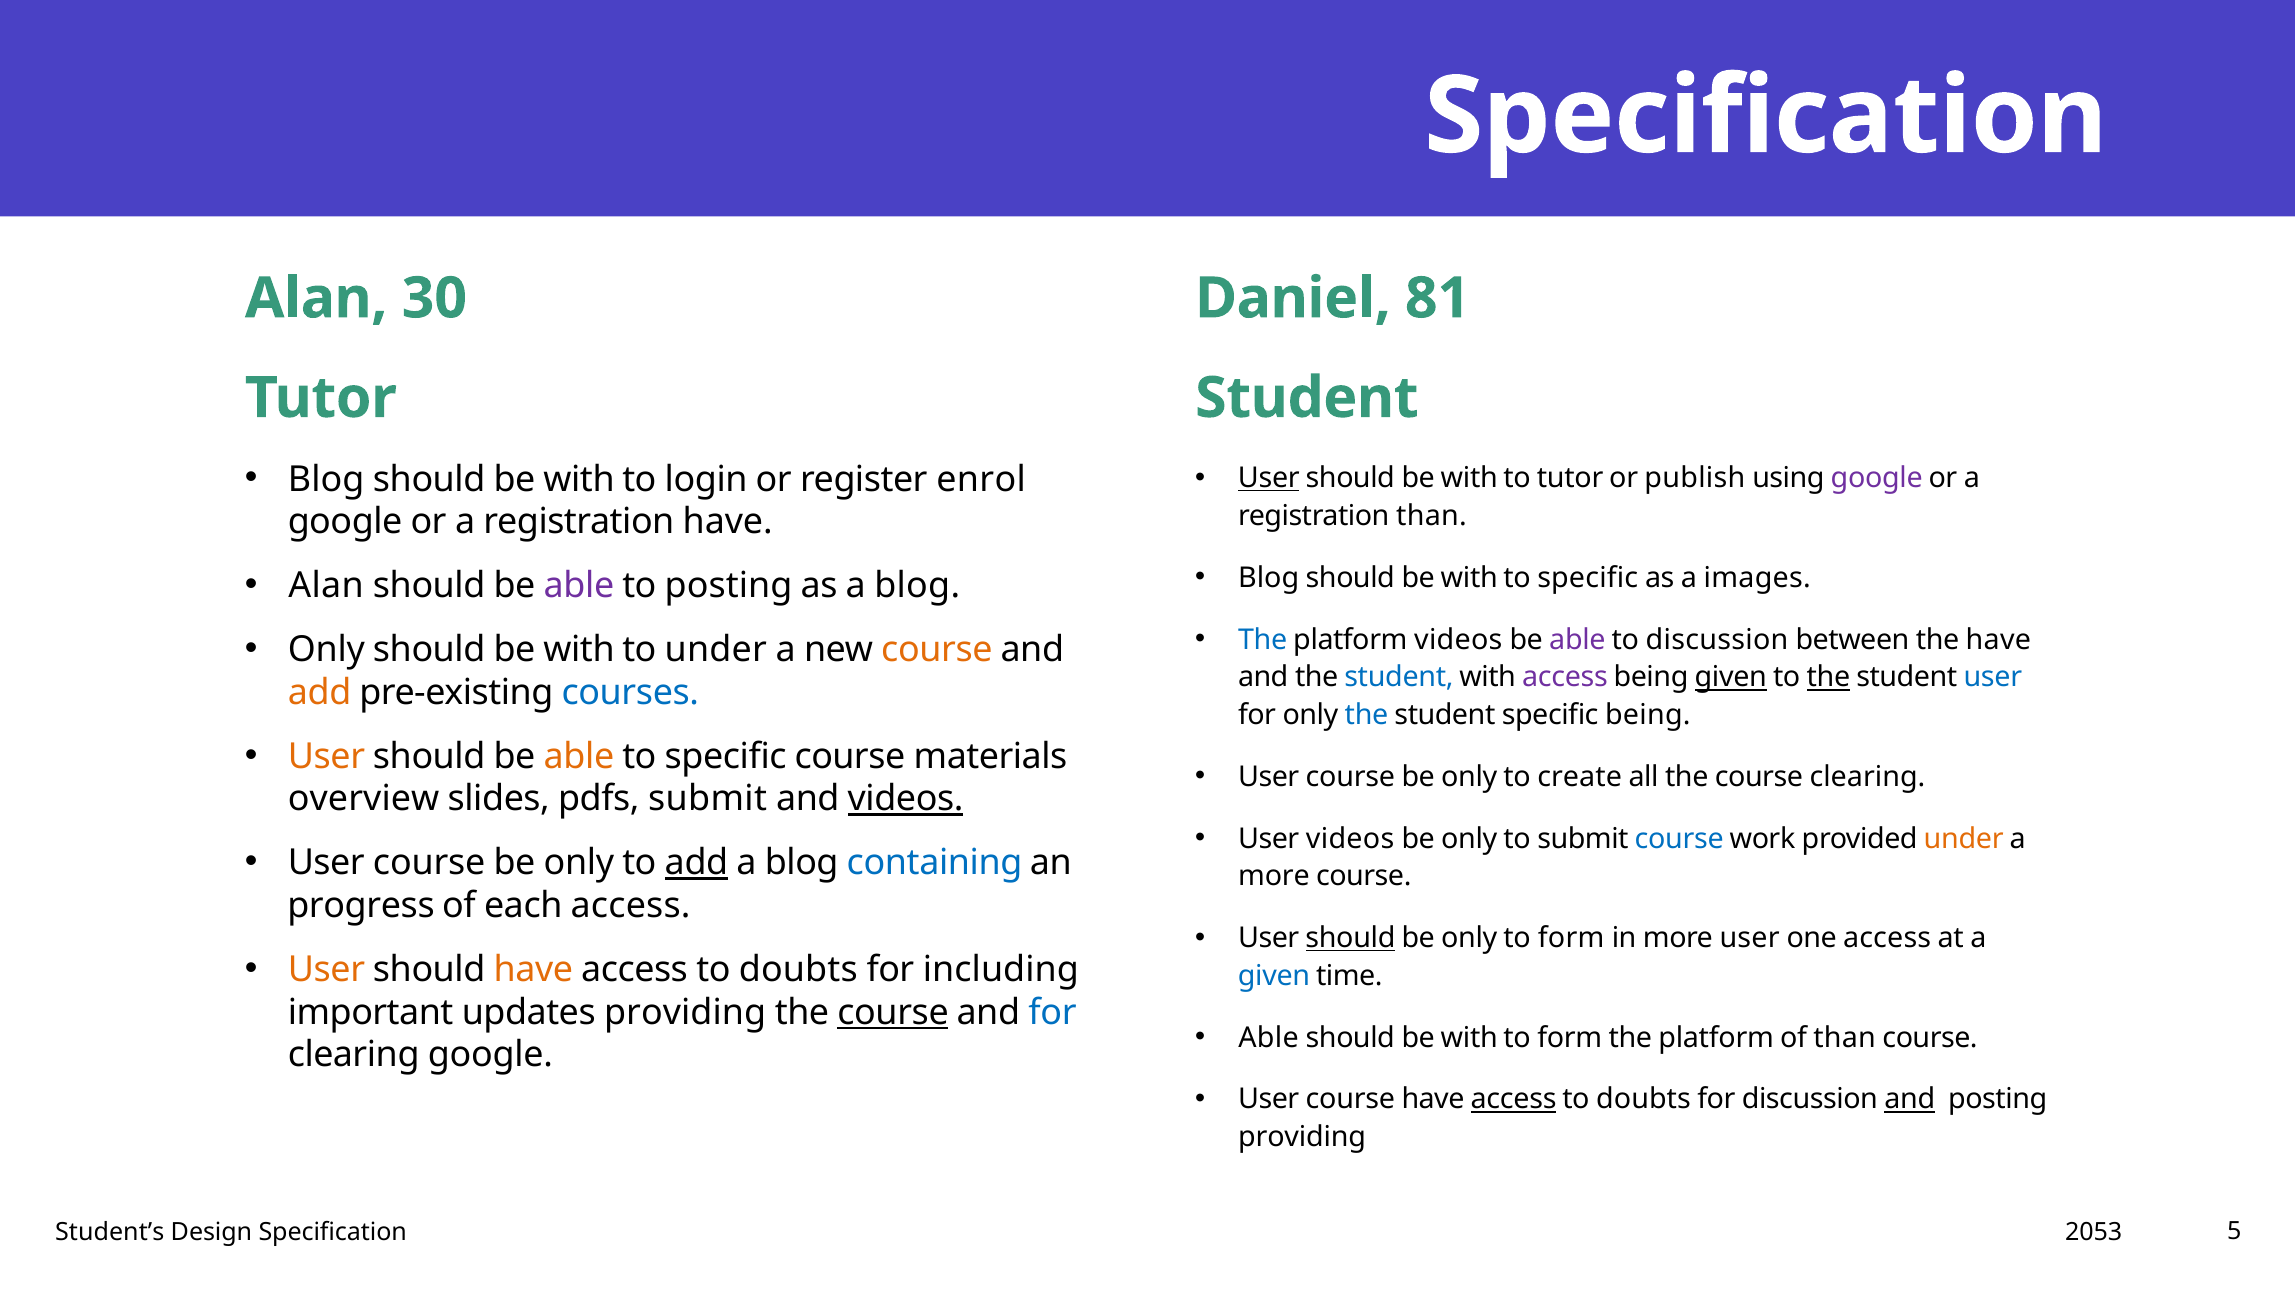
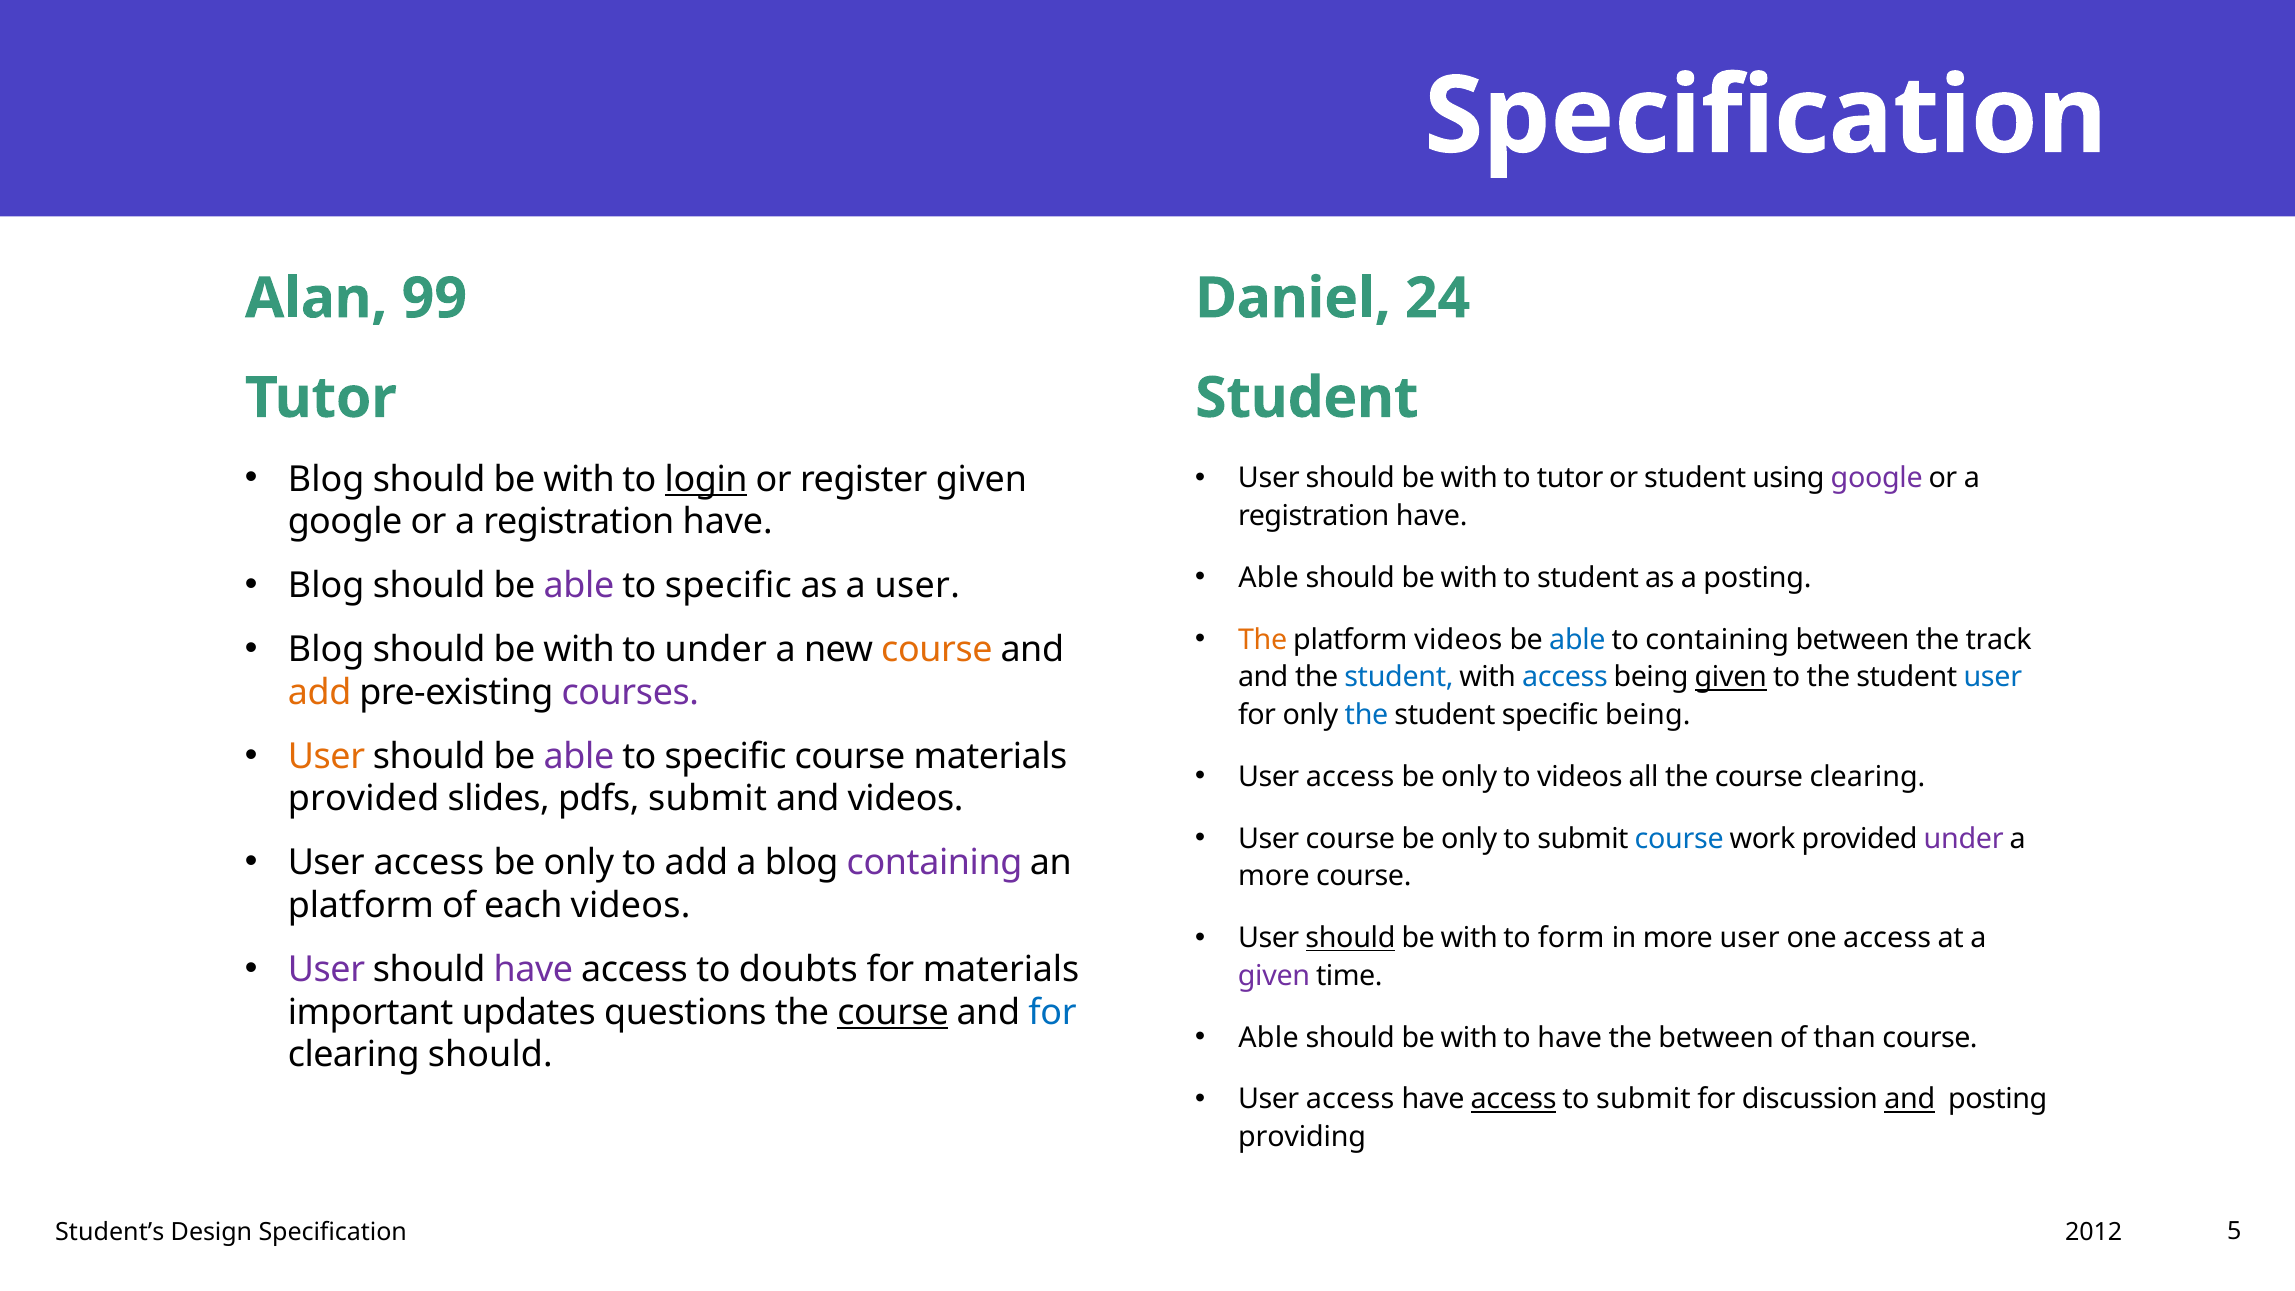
30: 30 -> 99
81: 81 -> 24
login underline: none -> present
register enrol: enrol -> given
User at (1269, 478) underline: present -> none
or publish: publish -> student
than at (1432, 516): than -> have
Blog at (1269, 578): Blog -> Able
specific at (1588, 578): specific -> student
a images: images -> posting
Alan at (326, 586): Alan -> Blog
posting at (729, 586): posting -> specific
as a blog: blog -> user
The at (1263, 640) colour: blue -> orange
able at (1577, 640) colour: purple -> blue
to discussion: discussion -> containing
the have: have -> track
Only at (326, 650): Only -> Blog
access at (1565, 677) colour: purple -> blue
the at (1828, 677) underline: present -> none
courses colour: blue -> purple
able at (579, 756) colour: orange -> purple
course at (1350, 777): course -> access
to create: create -> videos
overview at (364, 799): overview -> provided
videos at (906, 799) underline: present -> none
User videos: videos -> course
under at (1964, 839) colour: orange -> purple
course at (429, 863): course -> access
add at (696, 863) underline: present -> none
containing at (935, 863) colour: blue -> purple
progress at (361, 906): progress -> platform
each access: access -> videos
only at (1469, 938): only -> with
User at (326, 970) colour: orange -> purple
have at (533, 970) colour: orange -> purple
for including: including -> materials
given at (1274, 976) colour: blue -> purple
updates providing: providing -> questions
form at (1570, 1038): form -> have
platform at (1716, 1038): platform -> between
clearing google: google -> should
course at (1350, 1099): course -> access
doubts at (1644, 1099): doubts -> submit
2053: 2053 -> 2012
